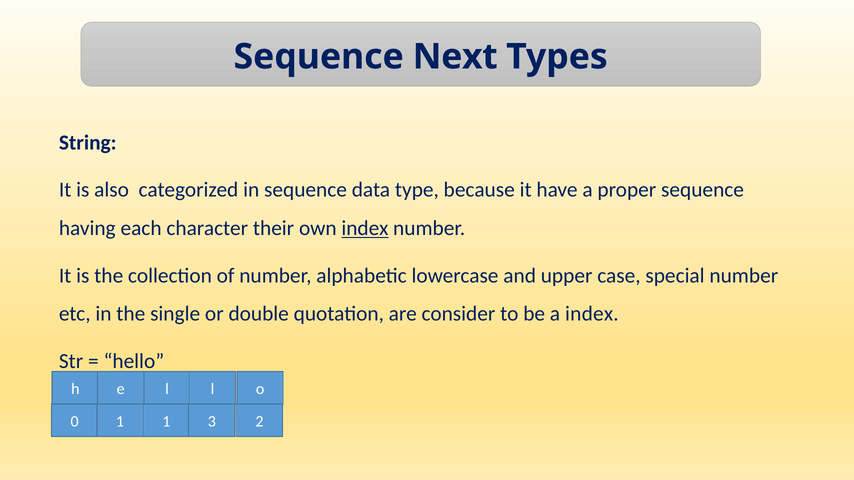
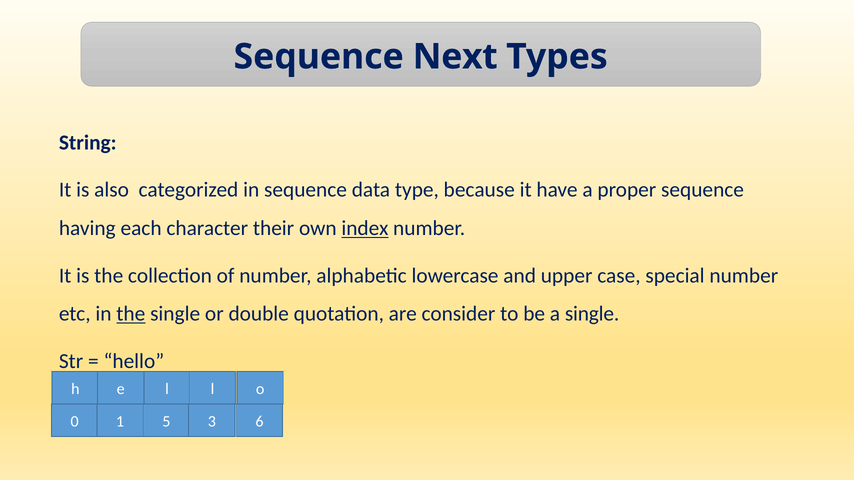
the at (131, 314) underline: none -> present
a index: index -> single
1 1: 1 -> 5
2: 2 -> 6
